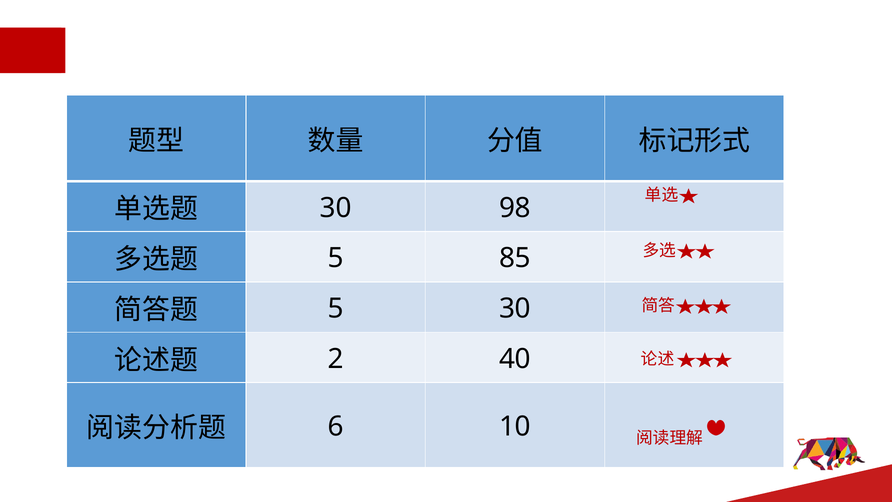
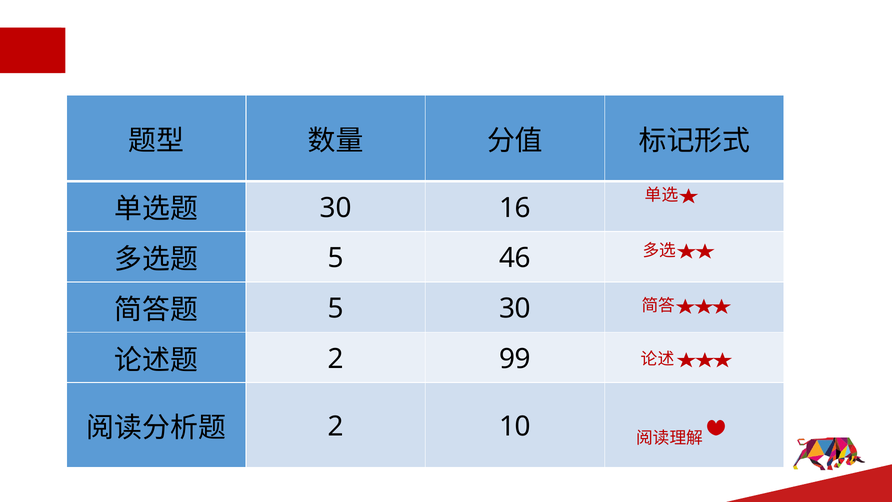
98: 98 -> 16
85: 85 -> 46
40: 40 -> 99
6 at (336, 426): 6 -> 2
